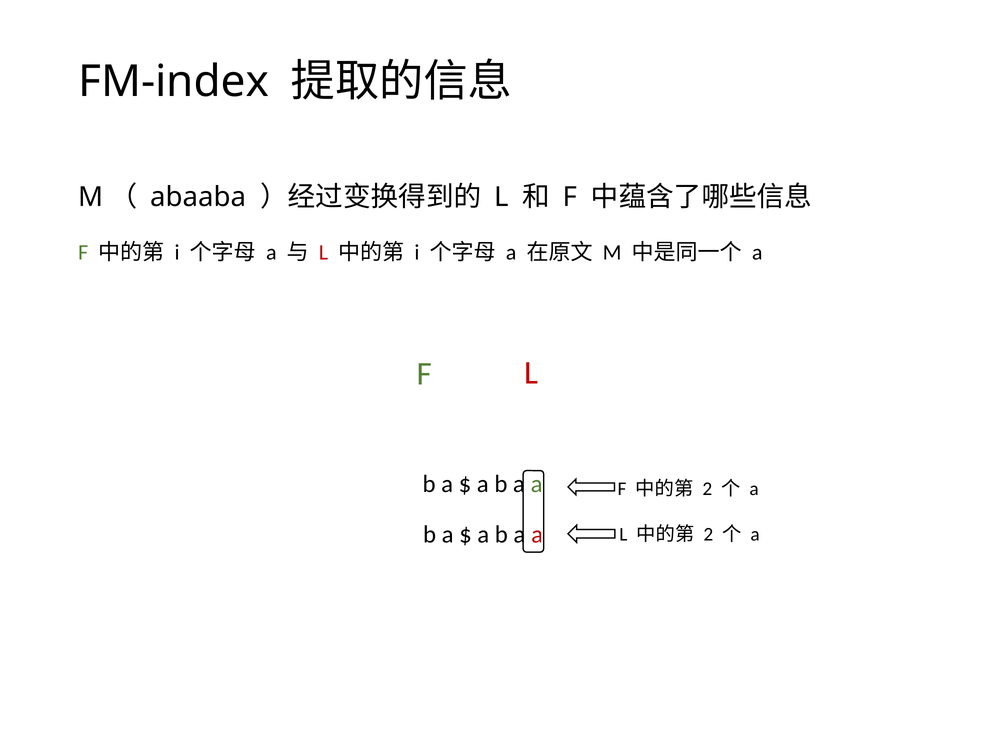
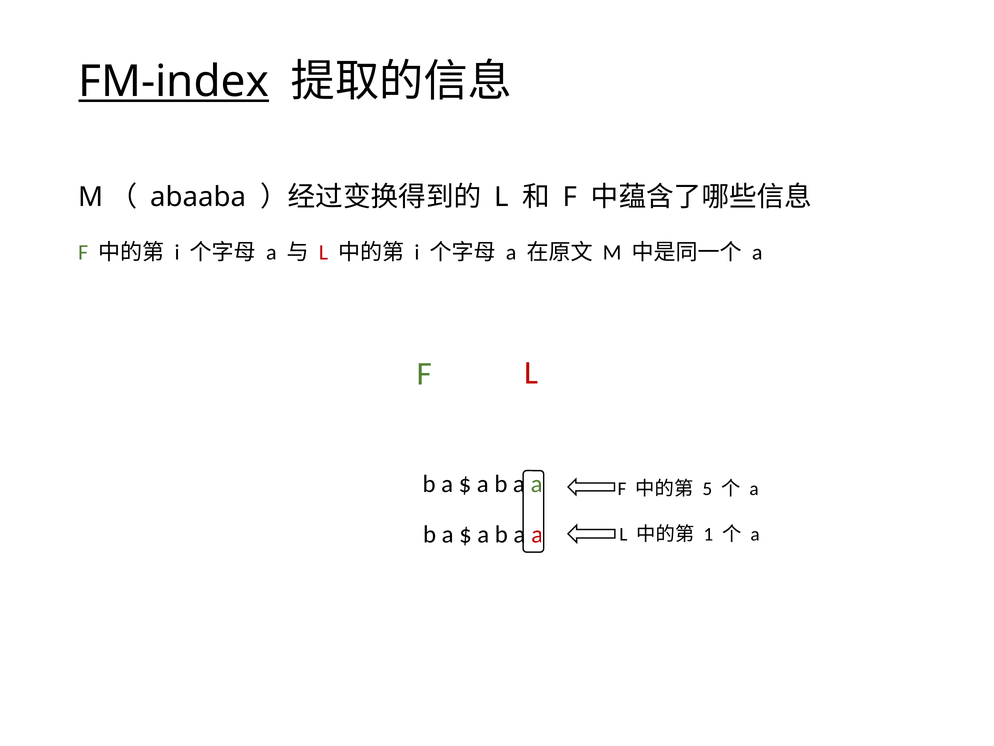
FM-index underline: none -> present
2 at (707, 488): 2 -> 5
2 at (708, 534): 2 -> 1
